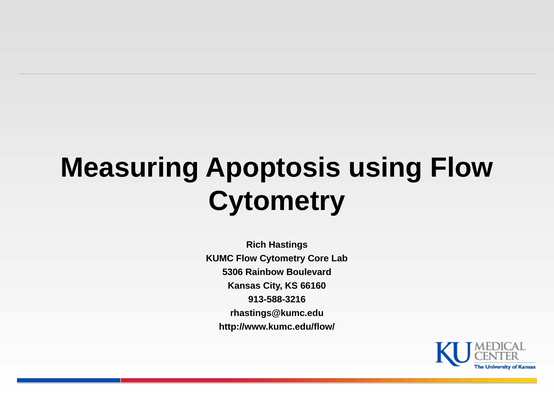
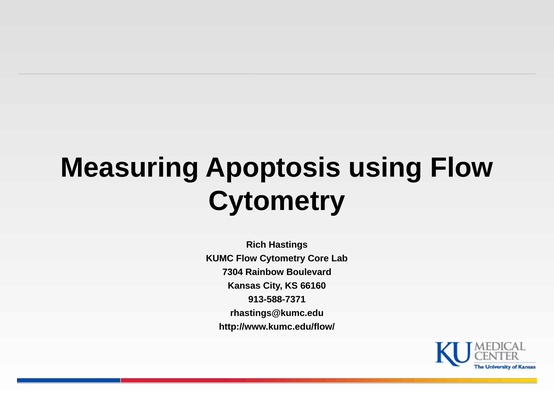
5306: 5306 -> 7304
913-588-3216: 913-588-3216 -> 913-588-7371
